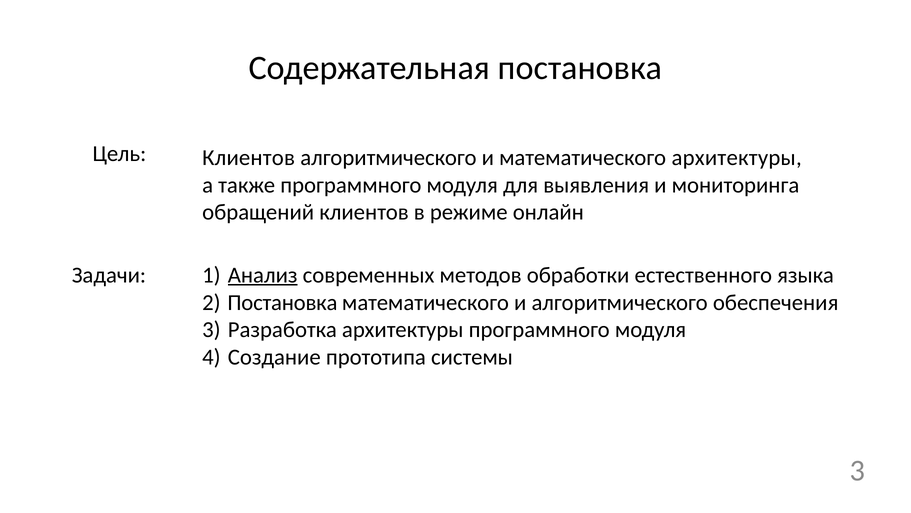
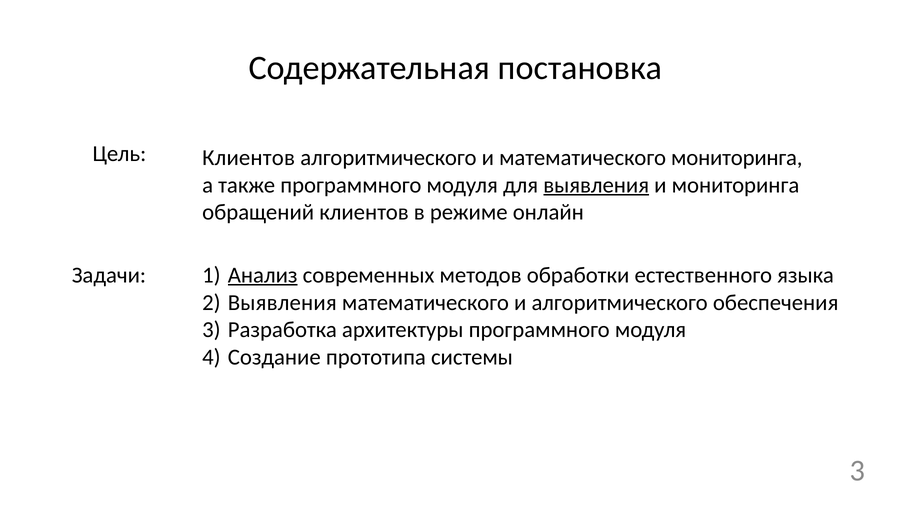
математического архитектуры: архитектуры -> мониторинга
выявления at (596, 185) underline: none -> present
Постановка at (282, 302): Постановка -> Выявления
